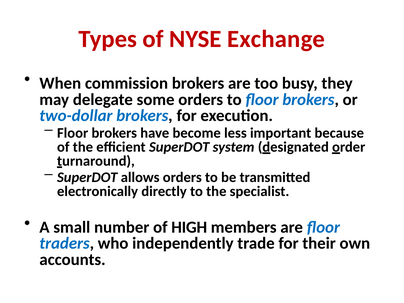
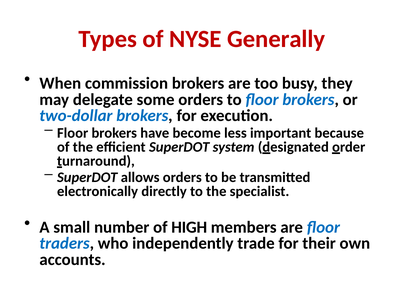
Exchange: Exchange -> Generally
